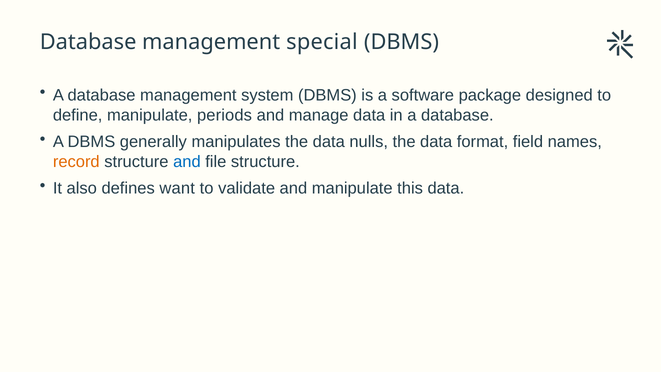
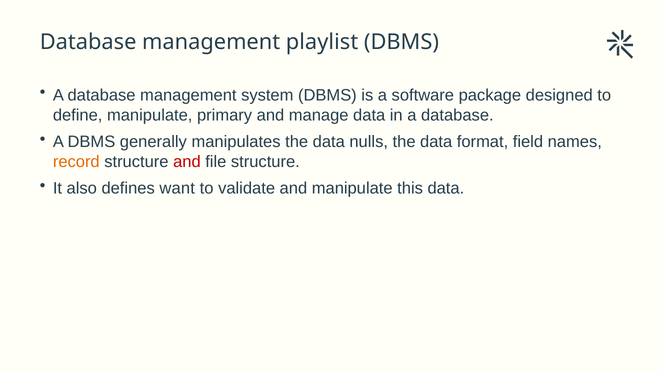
special: special -> playlist
periods: periods -> primary
and at (187, 162) colour: blue -> red
